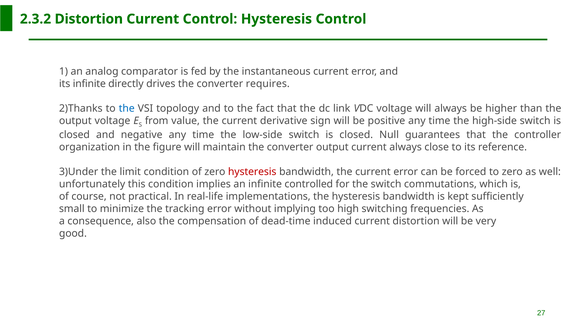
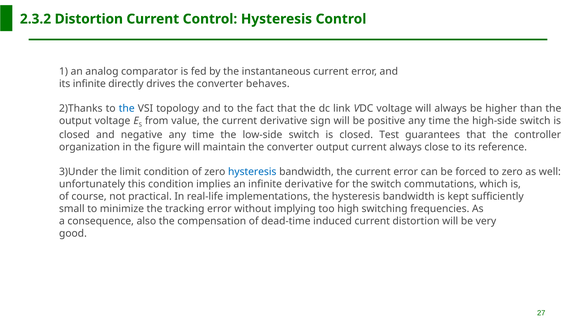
requires: requires -> behaves
Null: Null -> Test
hysteresis at (252, 172) colour: red -> blue
infinite controlled: controlled -> derivative
